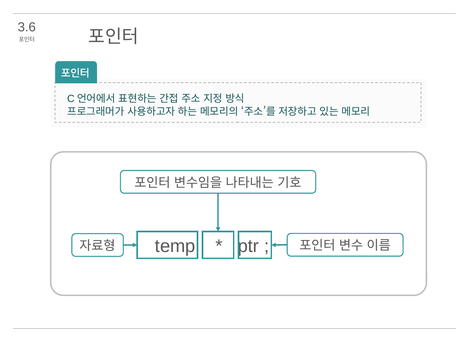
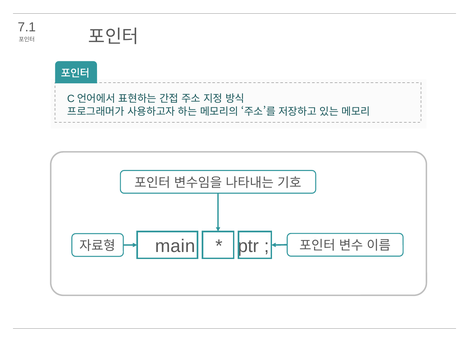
3.6: 3.6 -> 7.1
temp: temp -> main
